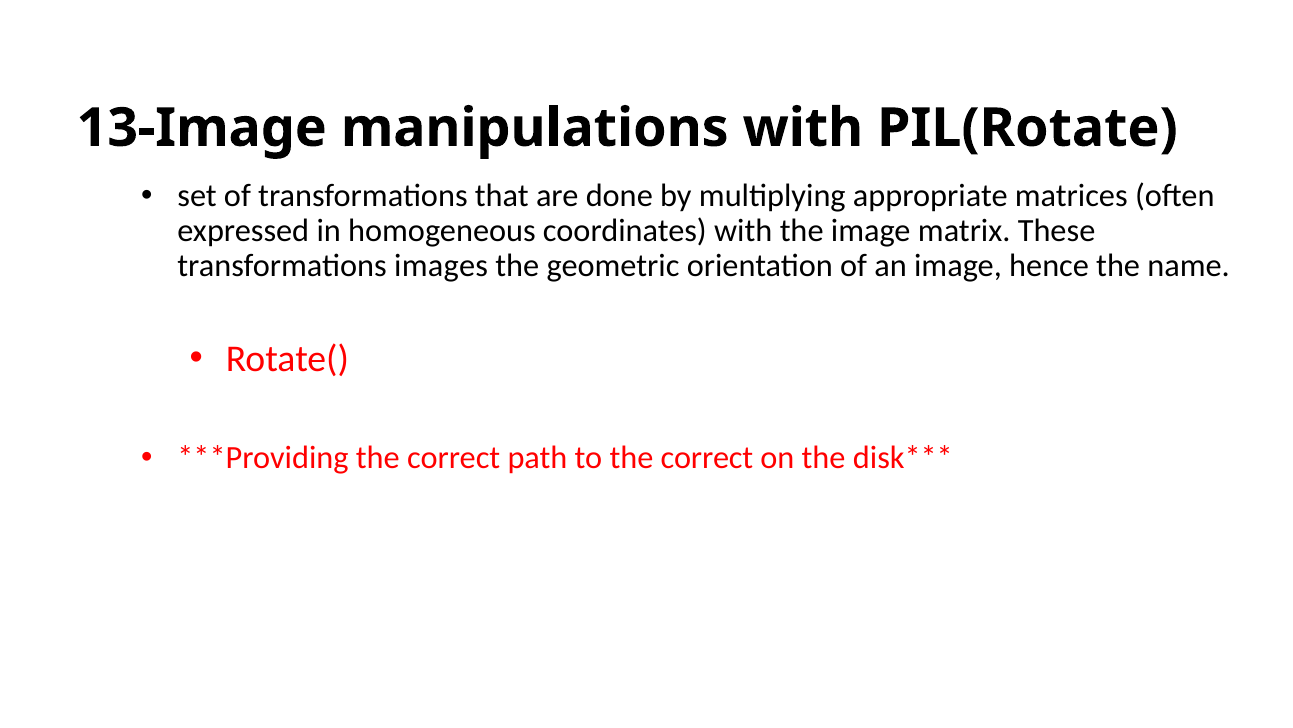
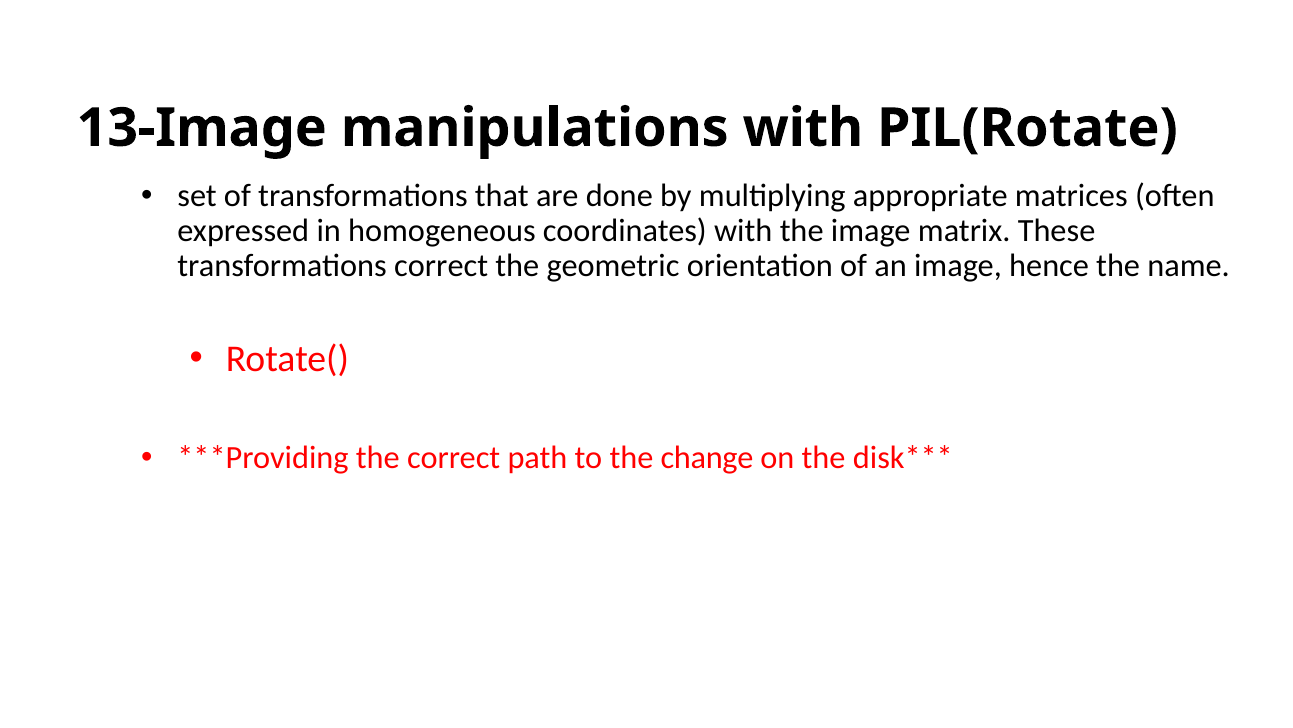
transformations images: images -> correct
to the correct: correct -> change
